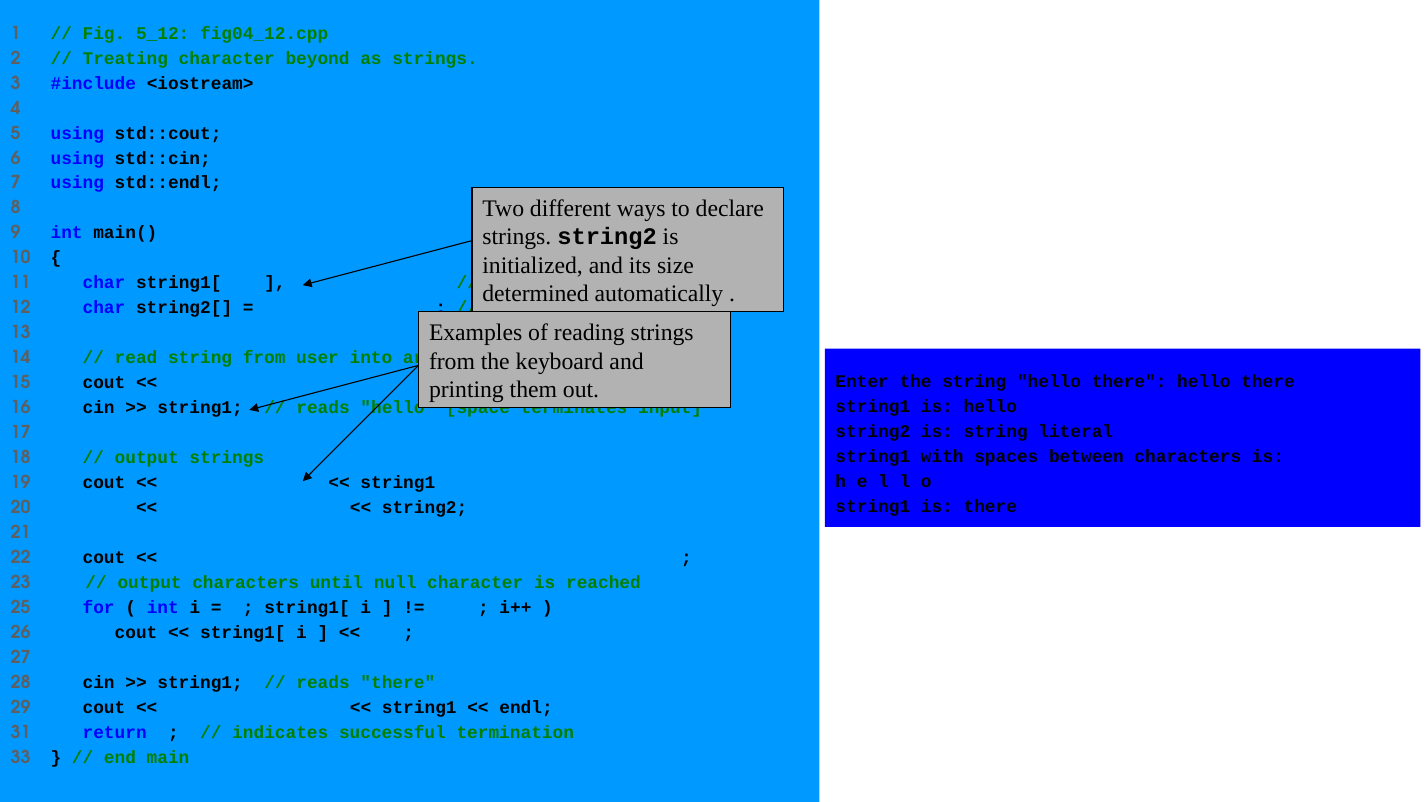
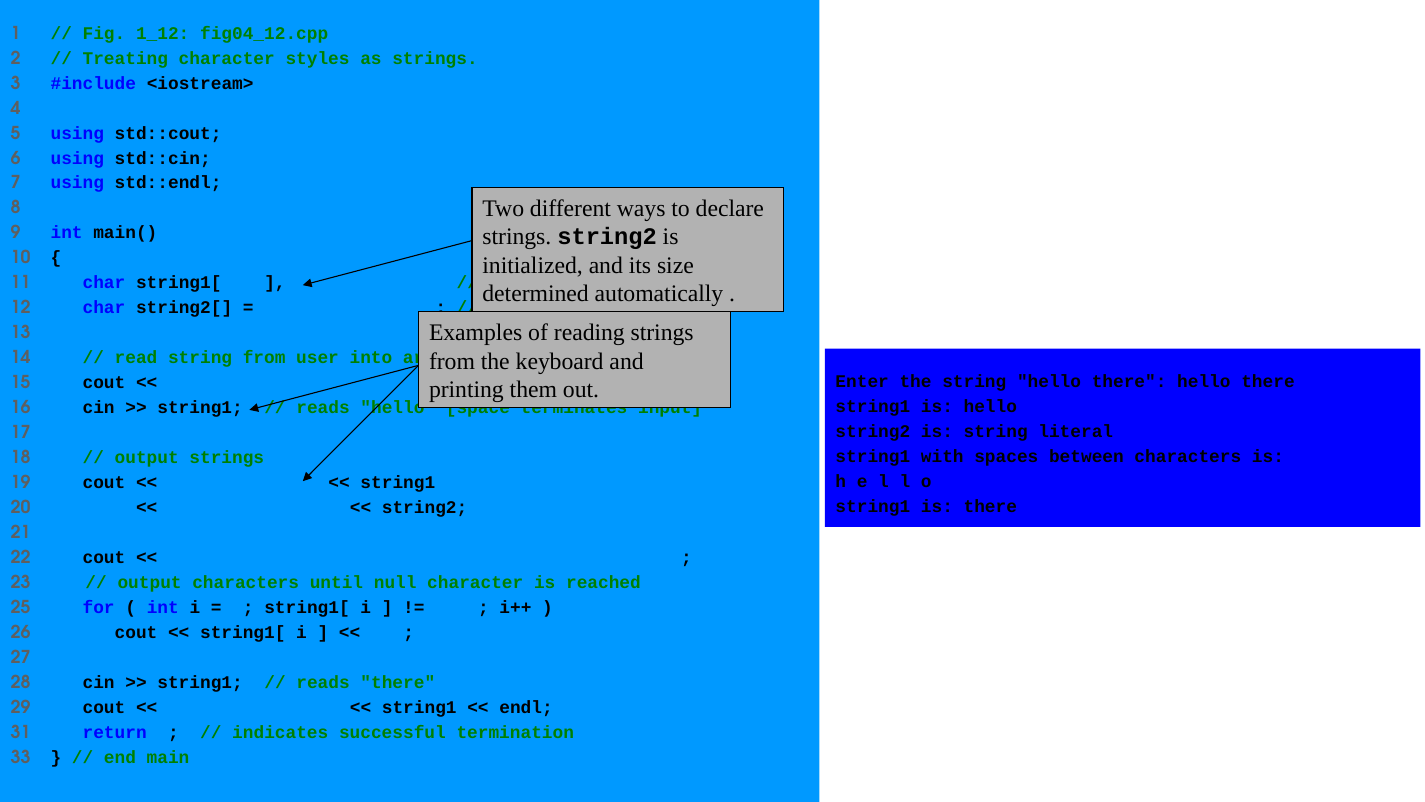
5_12: 5_12 -> 1_12
beyond: beyond -> styles
